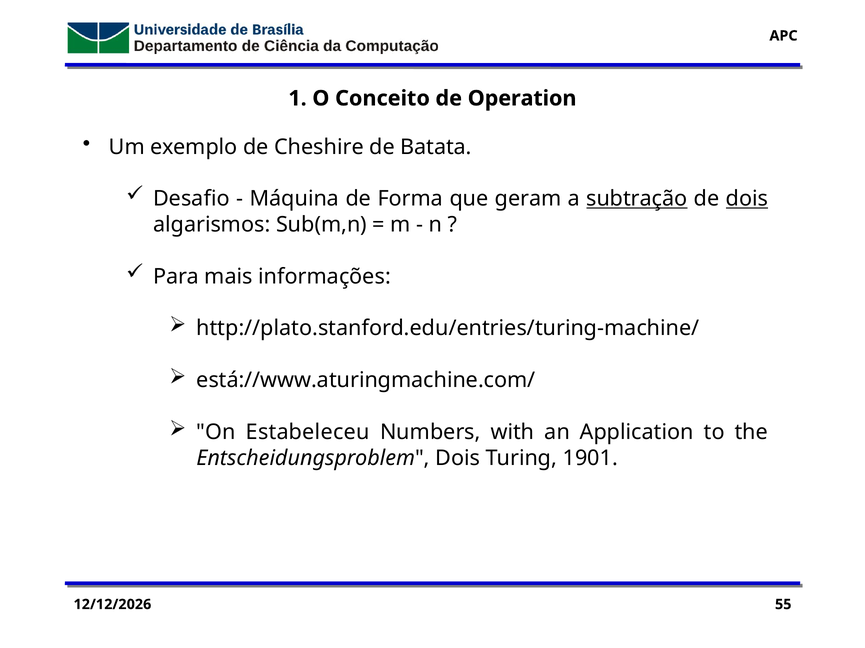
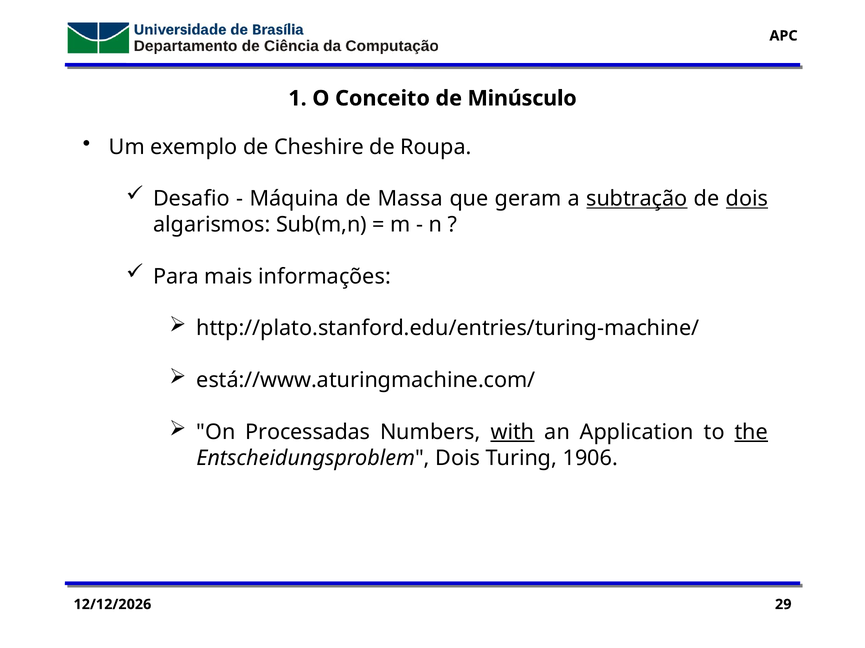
Operation: Operation -> Minúsculo
Batata: Batata -> Roupa
Forma: Forma -> Massa
Estabeleceu: Estabeleceu -> Processadas
with underline: none -> present
the underline: none -> present
1901: 1901 -> 1906
55: 55 -> 29
